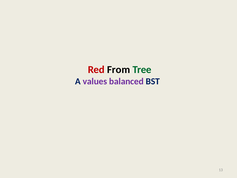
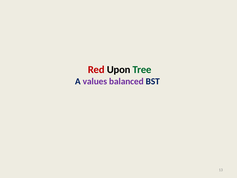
From: From -> Upon
